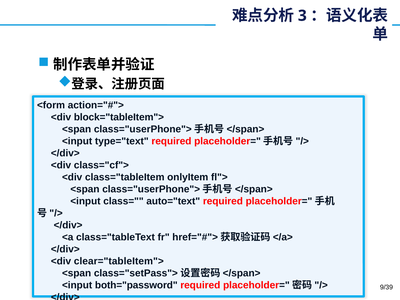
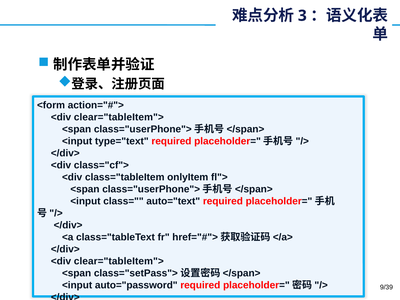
block="tableItem"> at (119, 117): block="tableItem"> -> clear="tableItem">
both="password: both="password -> auto="password
